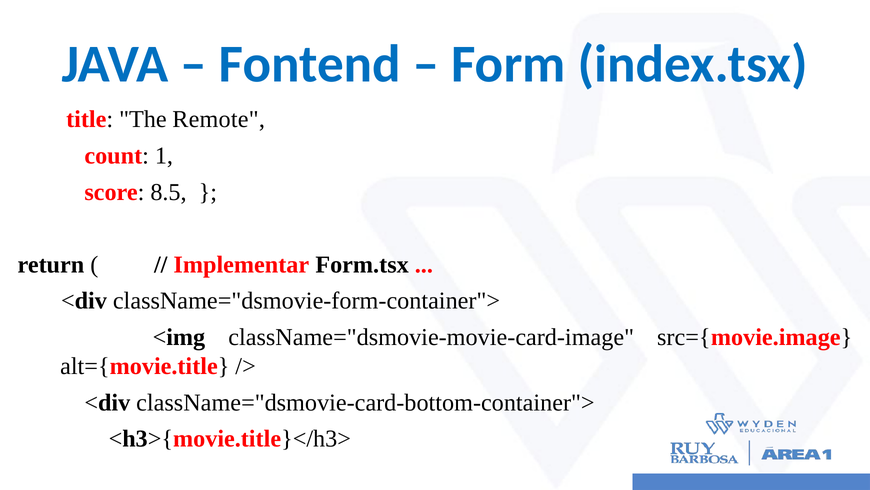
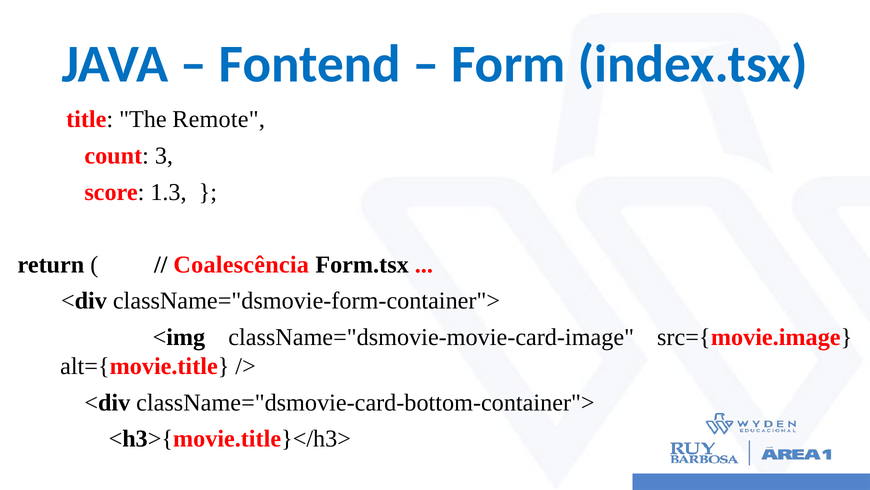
1: 1 -> 3
8.5: 8.5 -> 1.3
Implementar: Implementar -> Coalescência
